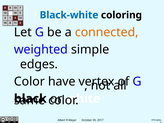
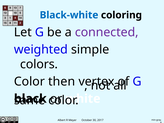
connected colour: orange -> purple
edges: edges -> colors
have: have -> then
